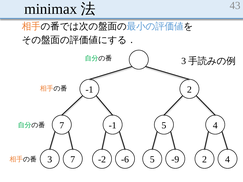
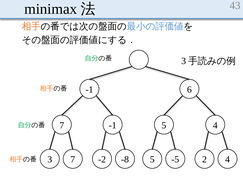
-1 2: 2 -> 6
-6: -6 -> -8
-9: -9 -> -5
